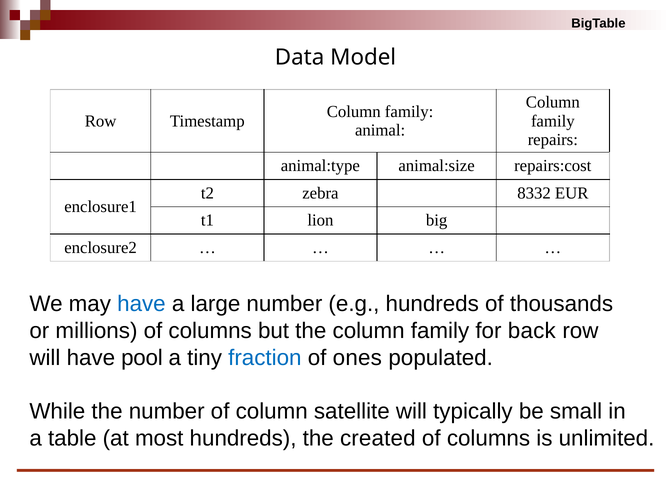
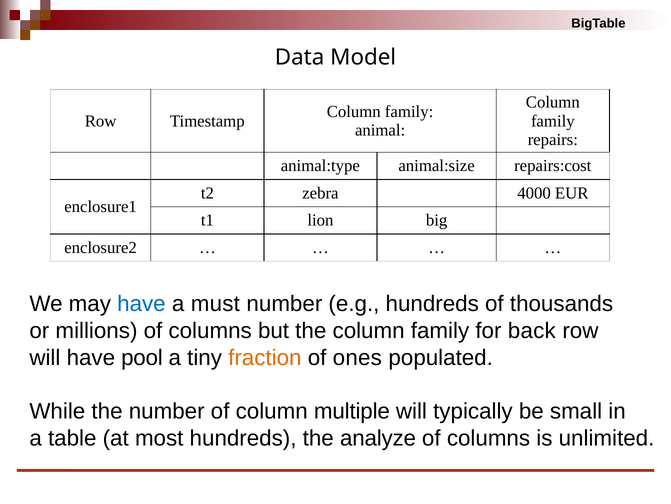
8332: 8332 -> 4000
large: large -> must
fraction colour: blue -> orange
satellite: satellite -> multiple
created: created -> analyze
